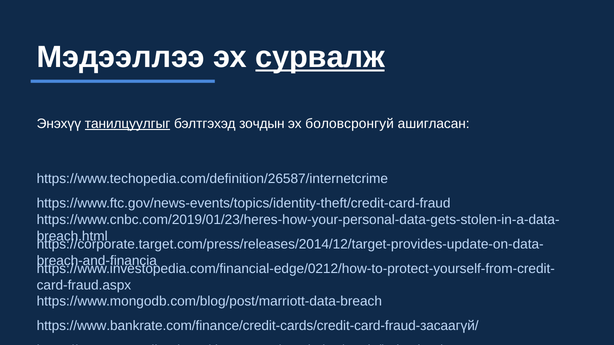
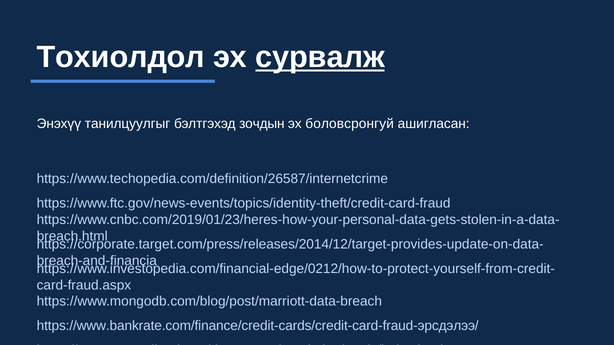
Мэдээллээ: Мэдээллээ -> Тохиолдол
танилцуулгыг underline: present -> none
https://www.bankrate.com/finance/credit-cards/credit-card-fraud-засаагүй/: https://www.bankrate.com/finance/credit-cards/credit-card-fraud-засаагүй/ -> https://www.bankrate.com/finance/credit-cards/credit-card-fraud-эрсдэлээ/
